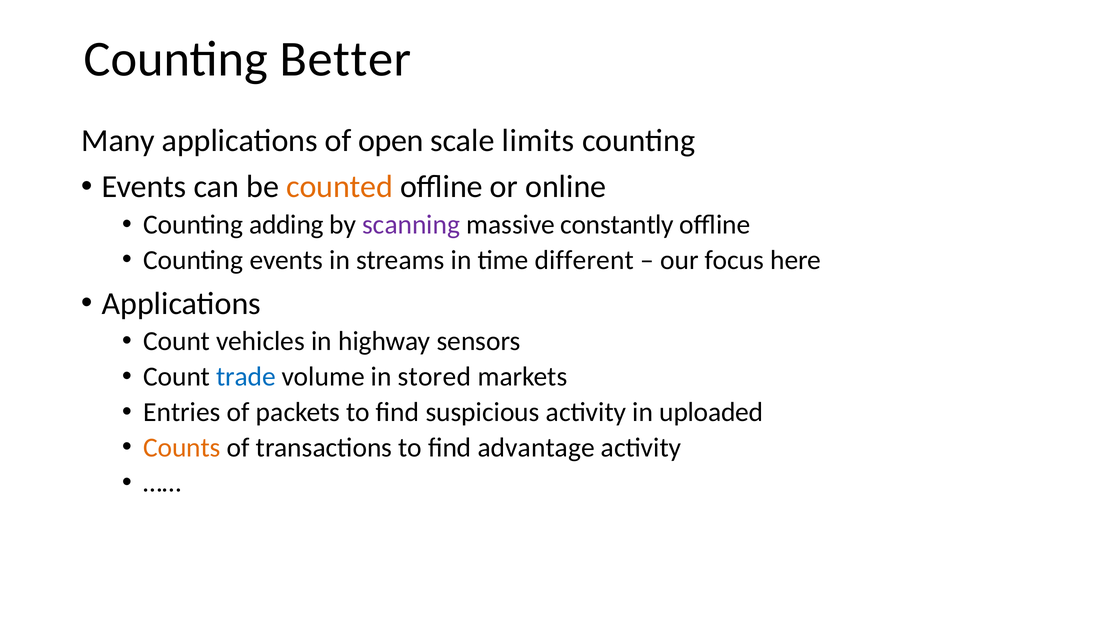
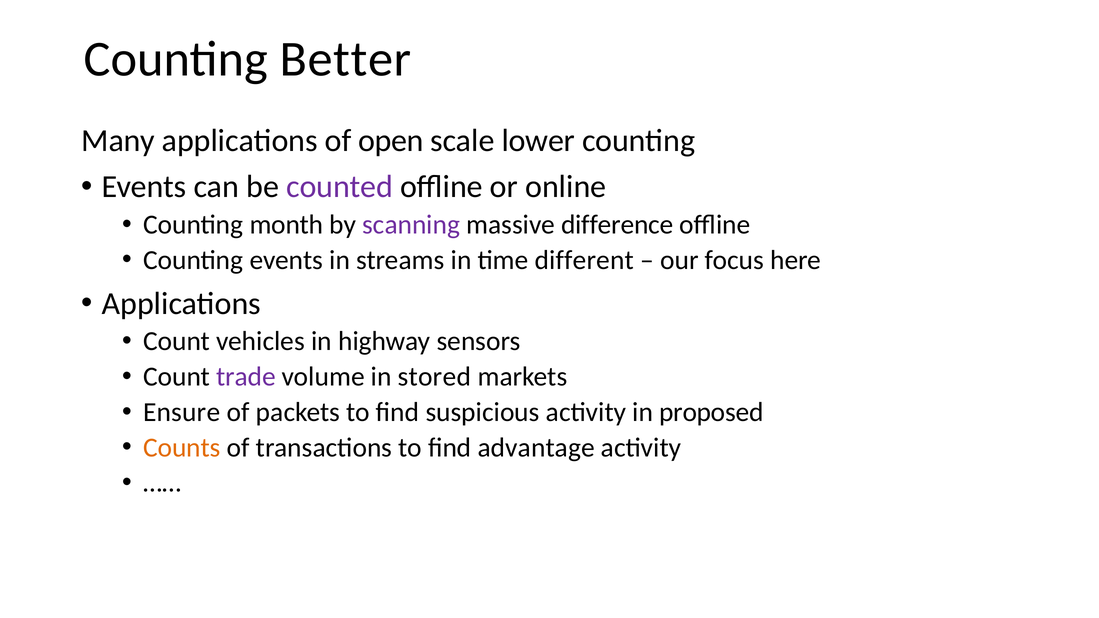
limits: limits -> lower
counted colour: orange -> purple
adding: adding -> month
constantly: constantly -> difference
trade colour: blue -> purple
Entries: Entries -> Ensure
uploaded: uploaded -> proposed
